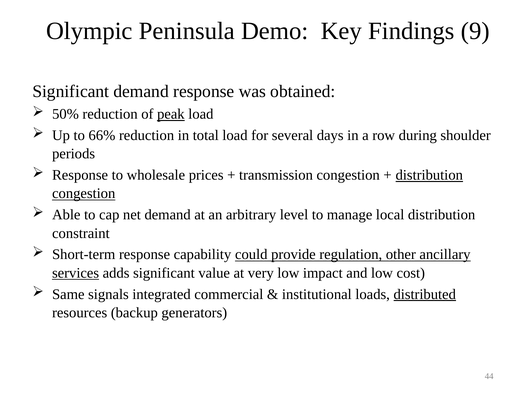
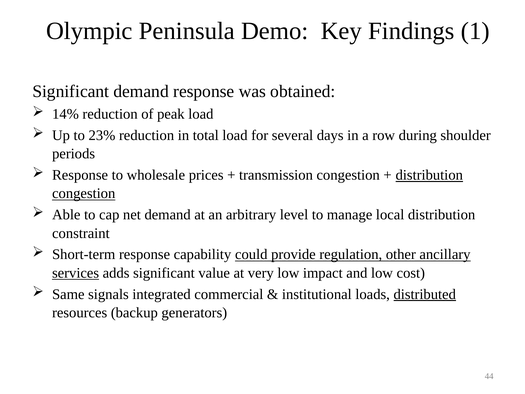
9: 9 -> 1
50%: 50% -> 14%
peak underline: present -> none
66%: 66% -> 23%
